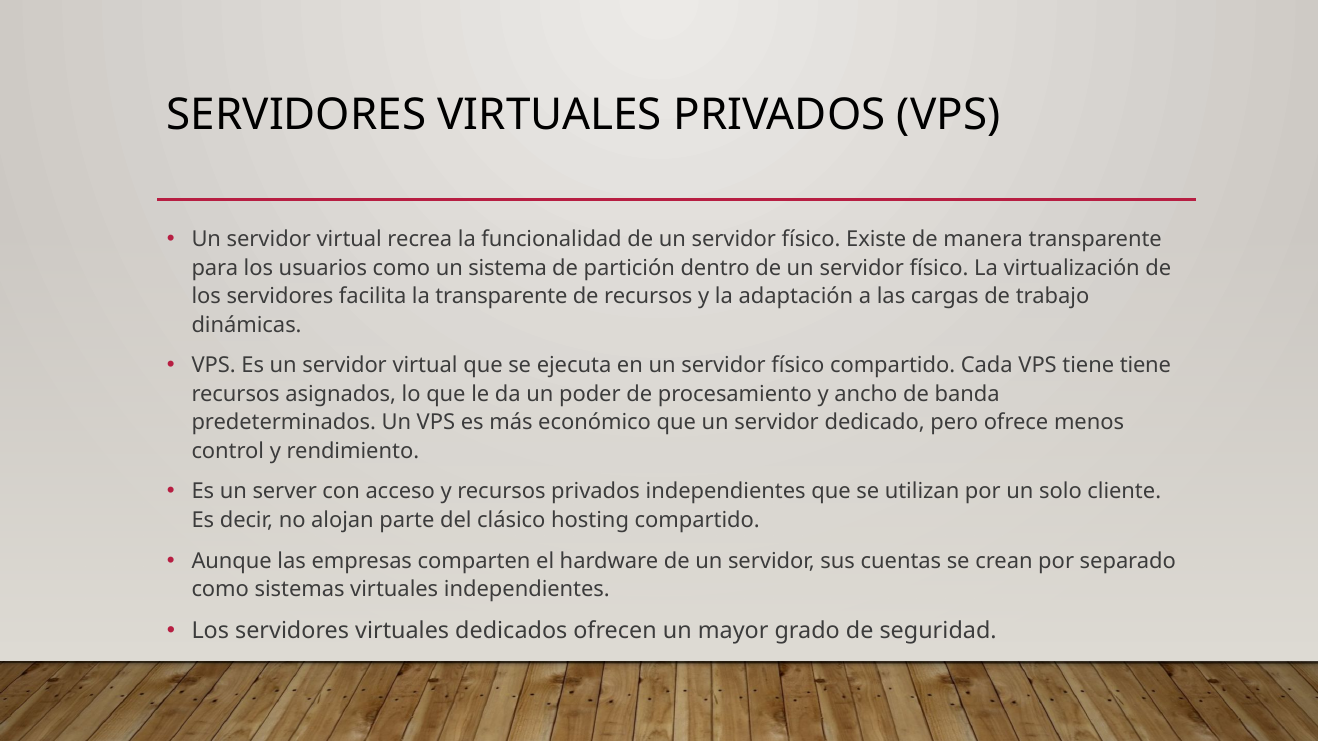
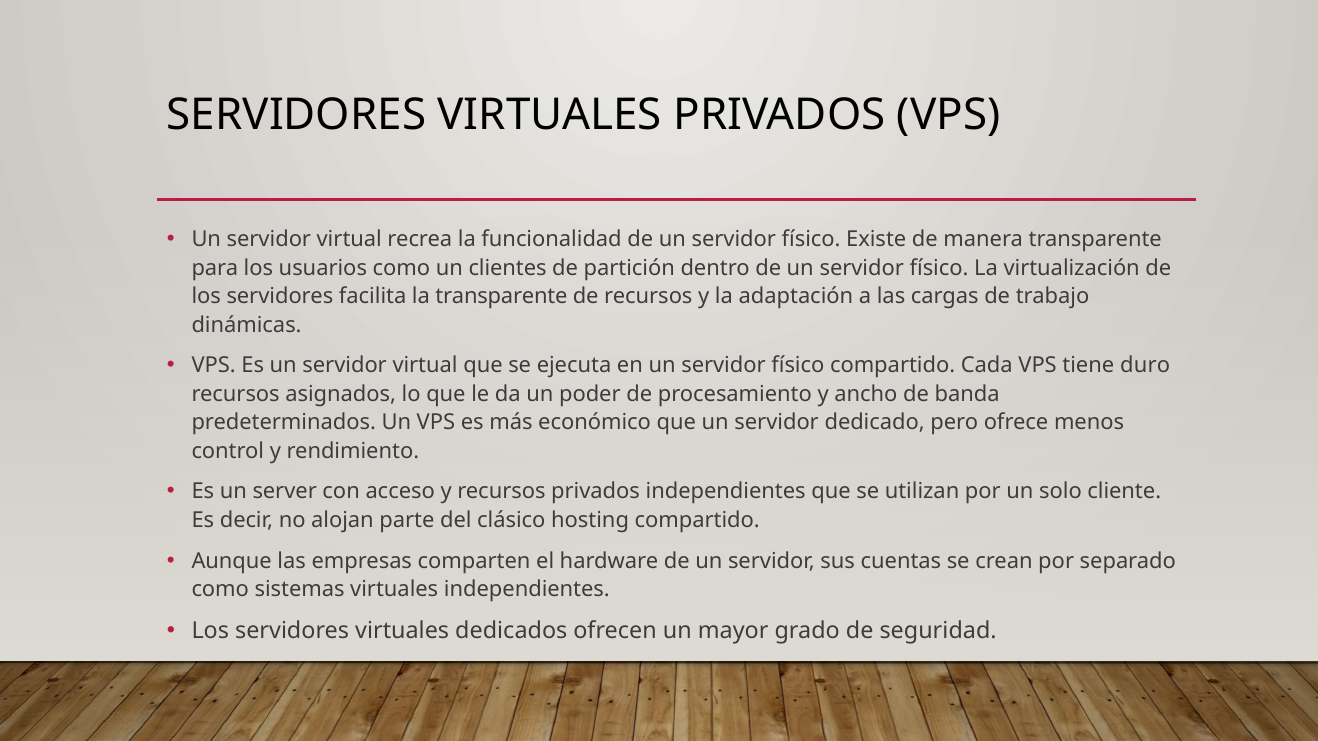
sistema: sistema -> clientes
tiene tiene: tiene -> duro
